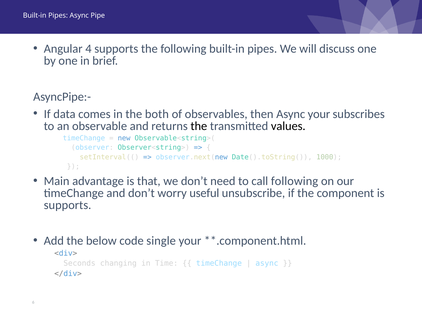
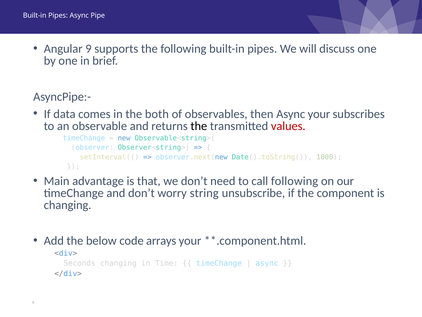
4: 4 -> 9
values colour: black -> red
useful: useful -> string
supports at (68, 205): supports -> changing
single: single -> arrays
